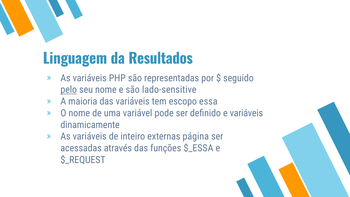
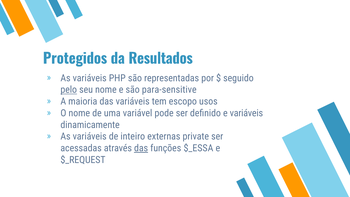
Linguagem: Linguagem -> Protegidos
lado-sensitive: lado-sensitive -> para-sensitive
essa: essa -> usos
página: página -> private
das at (141, 148) underline: none -> present
